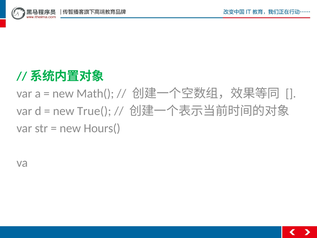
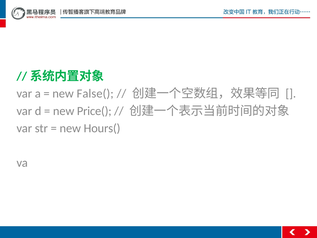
Math(: Math( -> False(
True(: True( -> Price(
